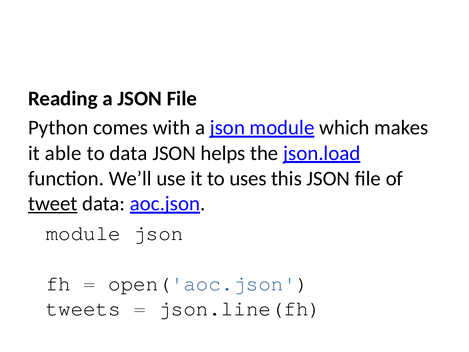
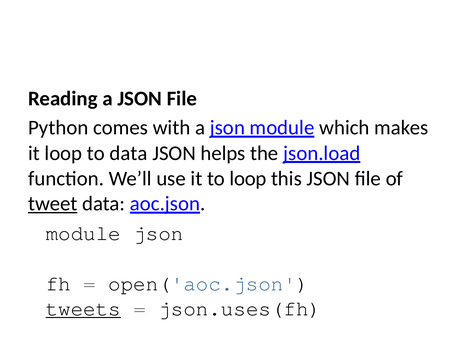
it able: able -> loop
to uses: uses -> loop
tweets at (83, 308) underline: none -> present
json.line(fh: json.line(fh -> json.uses(fh
